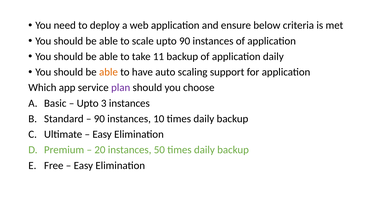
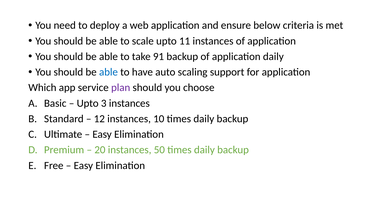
upto 90: 90 -> 11
11: 11 -> 91
able at (108, 72) colour: orange -> blue
90 at (99, 119): 90 -> 12
